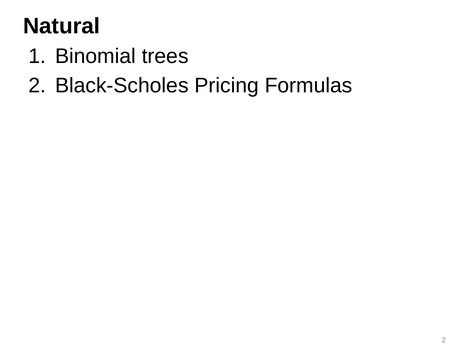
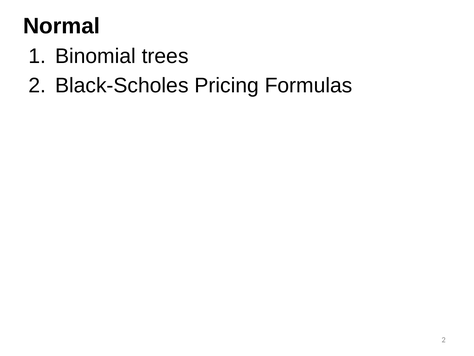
Natural: Natural -> Normal
